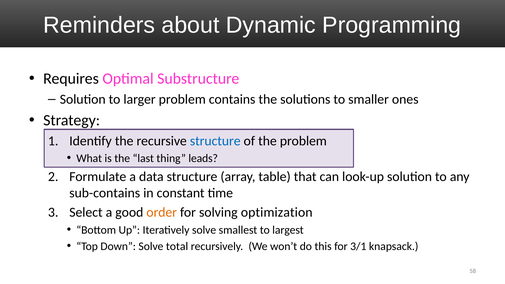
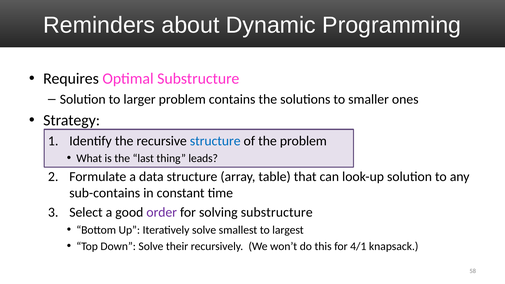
order colour: orange -> purple
solving optimization: optimization -> substructure
total: total -> their
3/1: 3/1 -> 4/1
